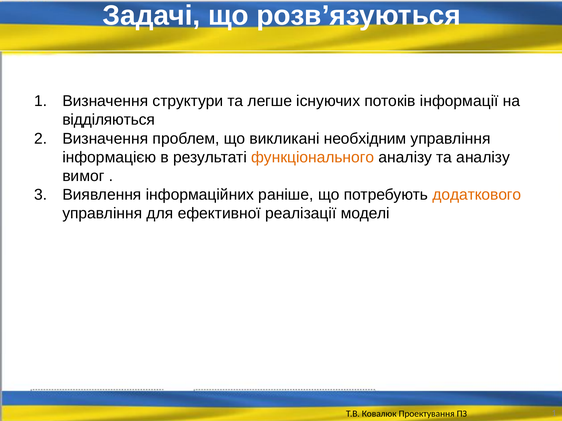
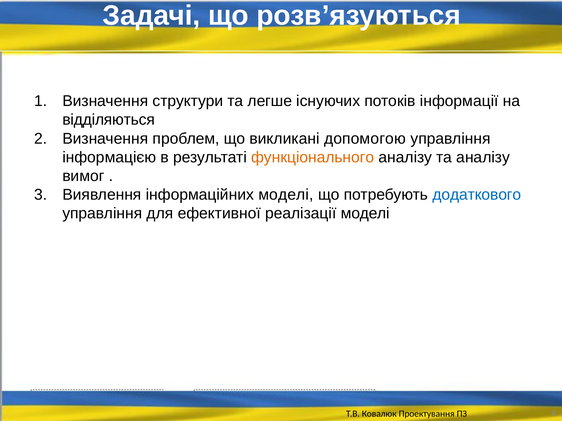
необхідним: необхідним -> допомогою
інформаційних раніше: раніше -> моделі
додаткового colour: orange -> blue
1 at (554, 414): 1 -> 8
